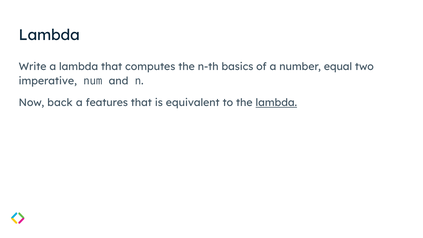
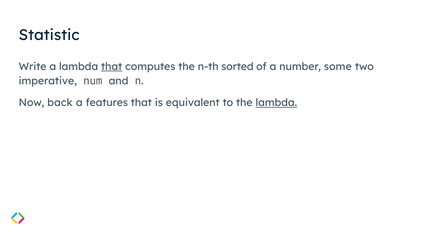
Lambda at (49, 35): Lambda -> Statistic
that at (112, 67) underline: none -> present
basics: basics -> sorted
equal: equal -> some
